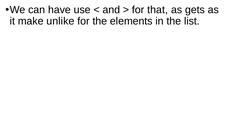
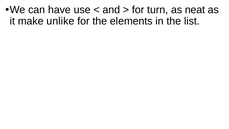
that: that -> turn
gets: gets -> neat
